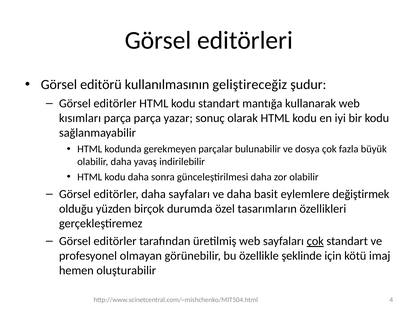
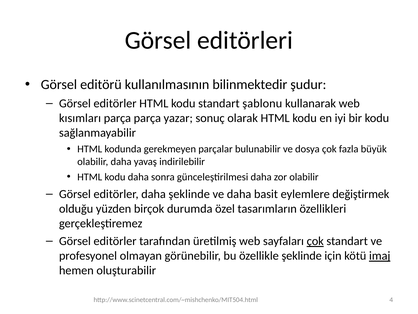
geliştireceğiz: geliştireceğiz -> bilinmektedir
mantığa: mantığa -> şablonu
daha sayfaları: sayfaları -> şeklinde
imaj underline: none -> present
